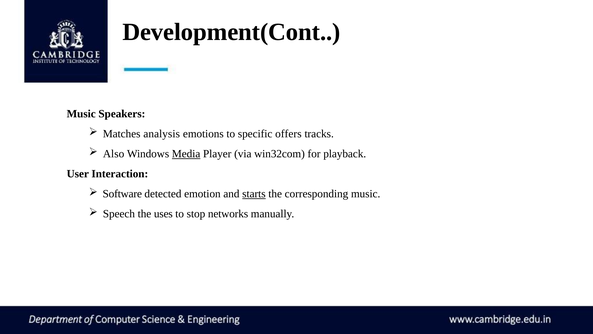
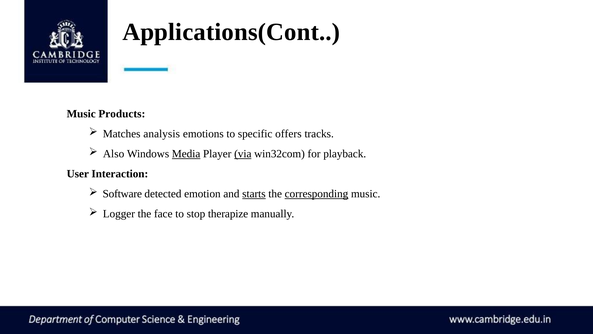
Development(Cont: Development(Cont -> Applications(Cont
Speakers: Speakers -> Products
via underline: none -> present
corresponding underline: none -> present
Speech: Speech -> Logger
uses: uses -> face
networks: networks -> therapize
